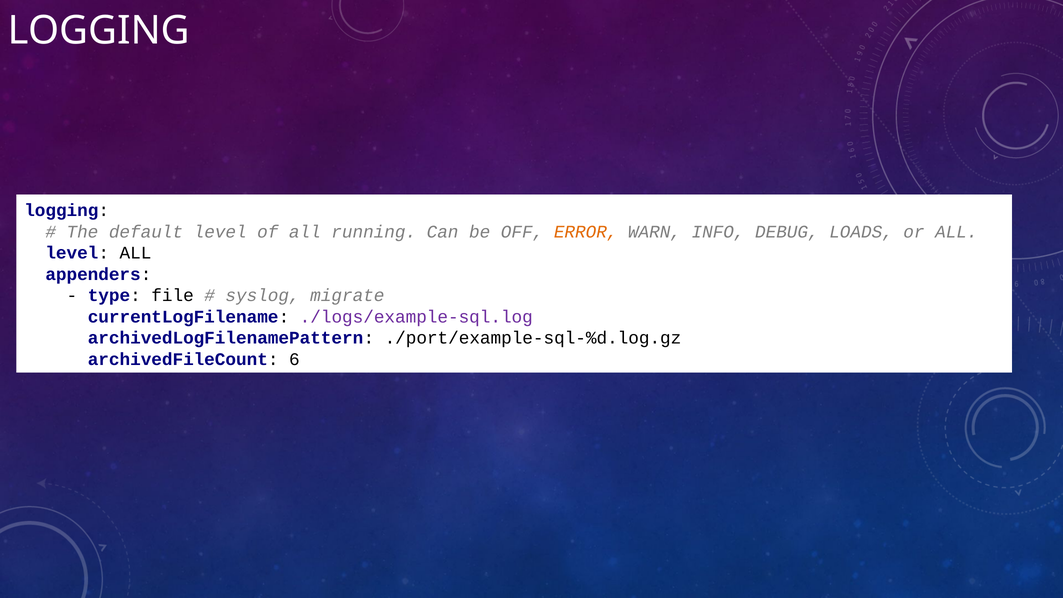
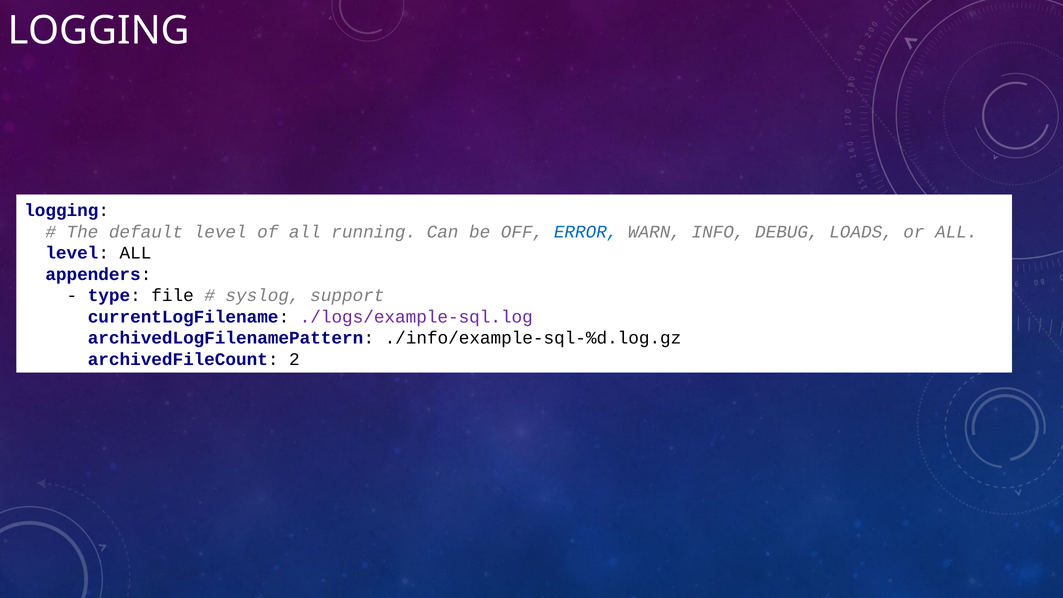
ERROR colour: orange -> blue
migrate: migrate -> support
./port/example-sql-%d.log.gz: ./port/example-sql-%d.log.gz -> ./info/example-sql-%d.log.gz
6: 6 -> 2
